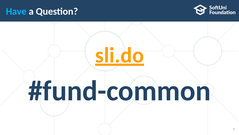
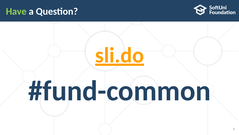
Have colour: light blue -> light green
